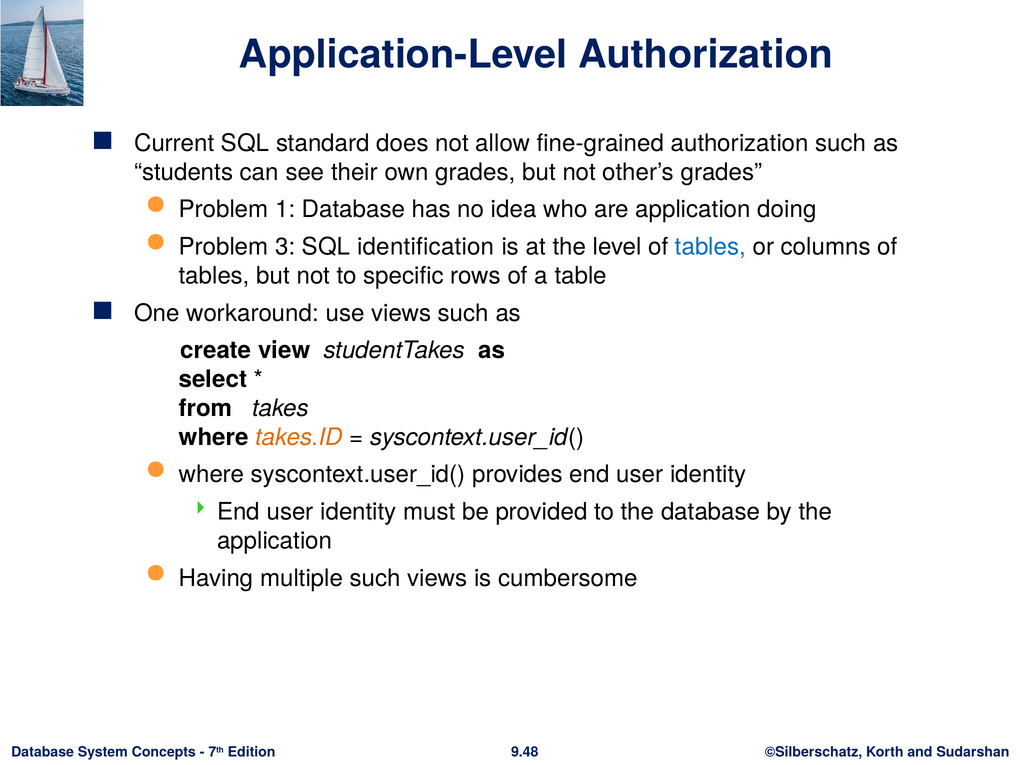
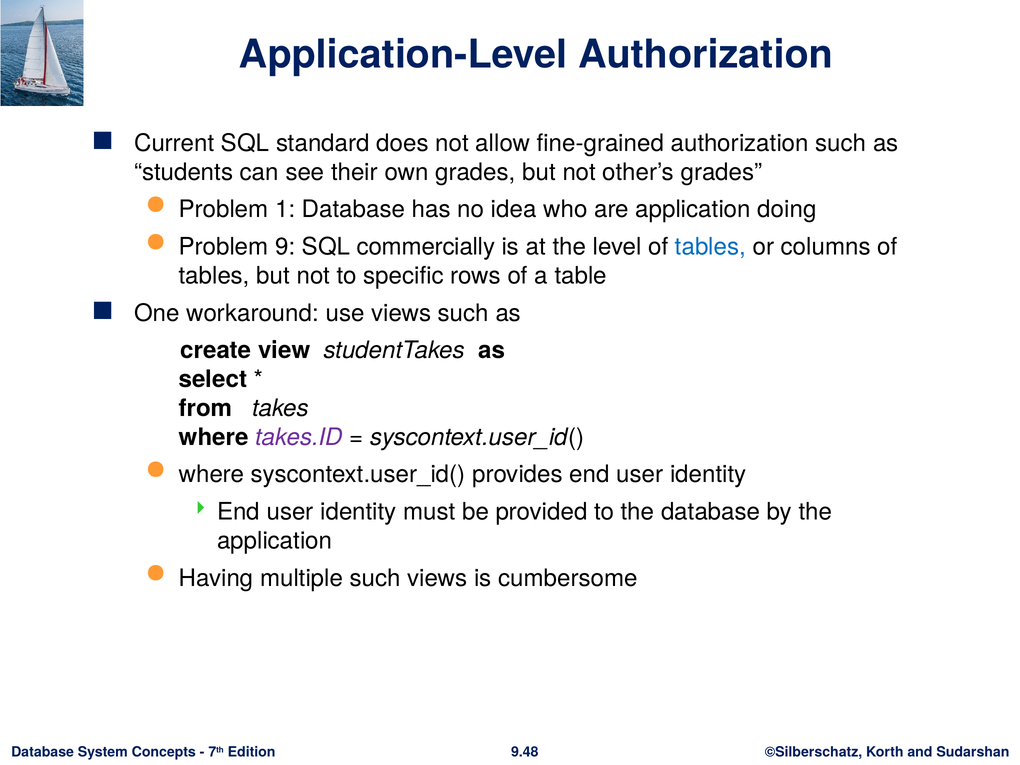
3: 3 -> 9
identification: identification -> commercially
takes.ID colour: orange -> purple
